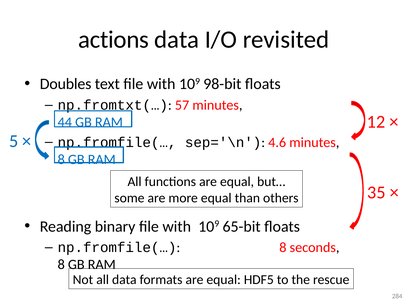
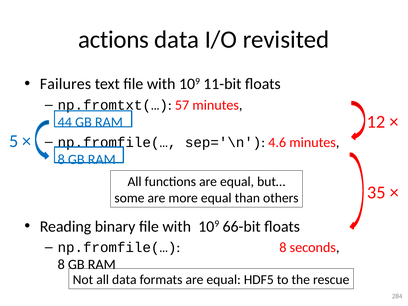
Doubles: Doubles -> Failures
98-bit: 98-bit -> 11-bit
65-bit: 65-bit -> 66-bit
